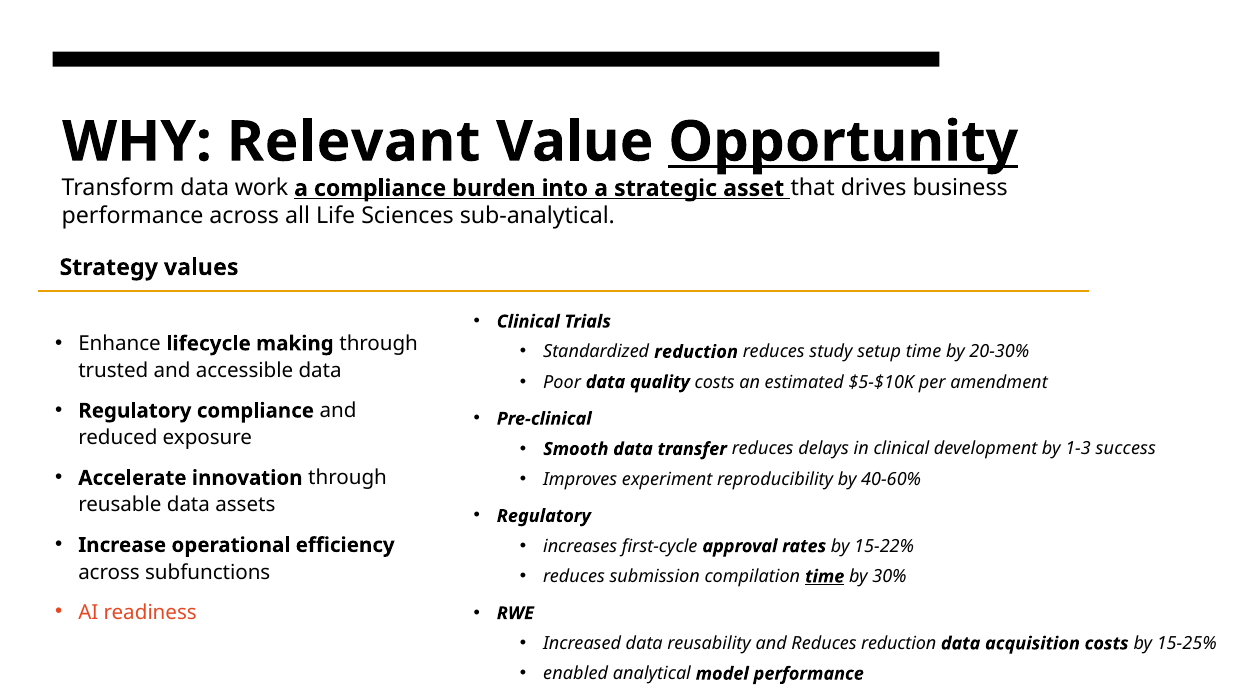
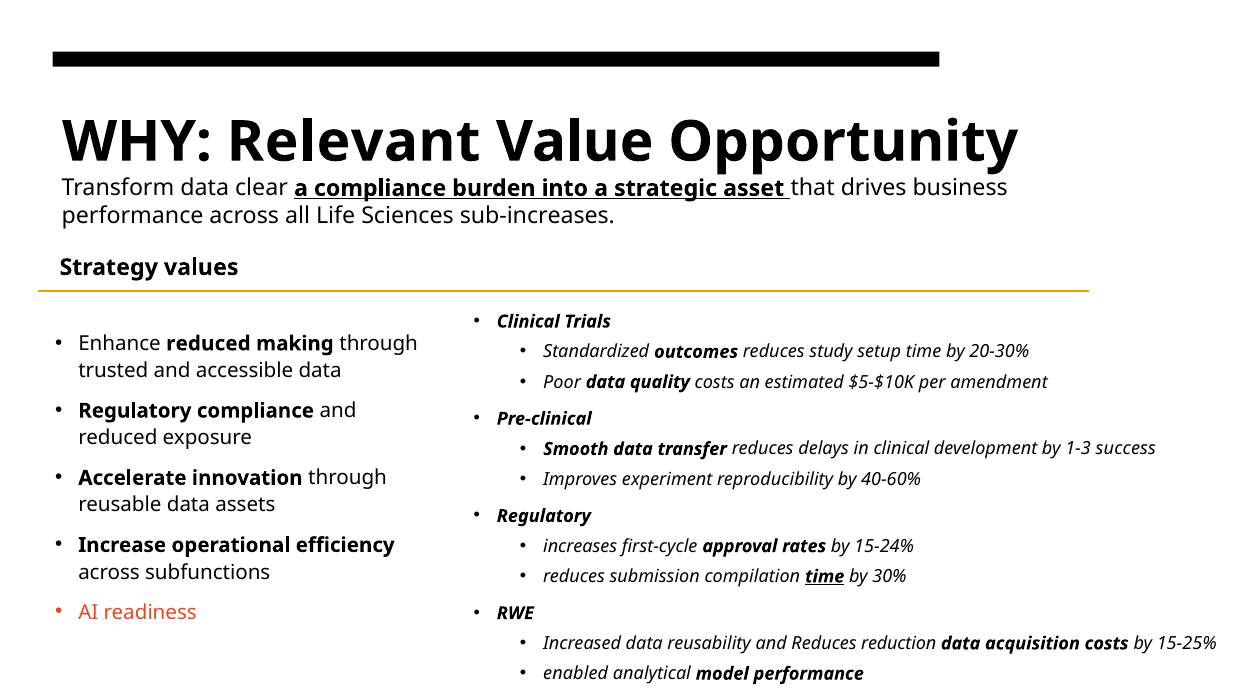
Opportunity underline: present -> none
work: work -> clear
sub-analytical: sub-analytical -> sub-increases
Enhance lifecycle: lifecycle -> reduced
Standardized reduction: reduction -> outcomes
15-22%: 15-22% -> 15-24%
